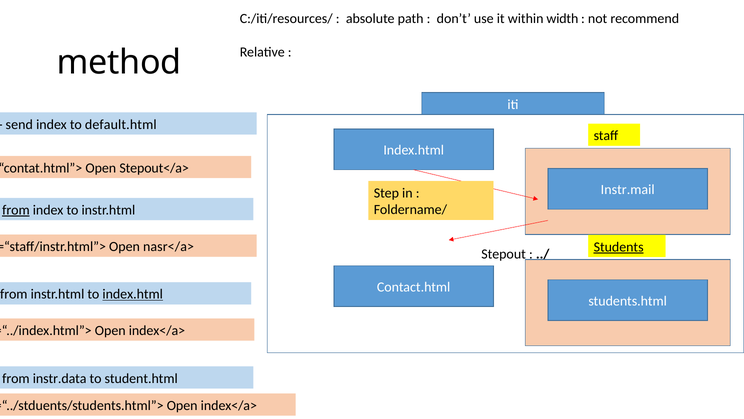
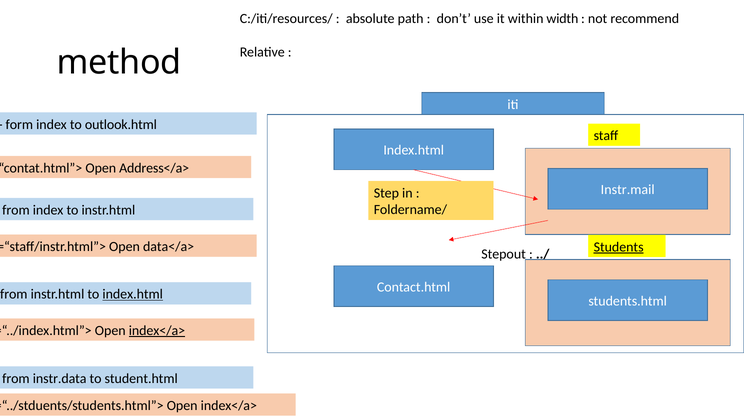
send: send -> form
default.html: default.html -> outlook.html
Stepout</a>: Stepout</a> -> Address</a>
from at (16, 210) underline: present -> none
nasr</a>: nasr</a> -> data</a>
index</a> at (157, 330) underline: none -> present
